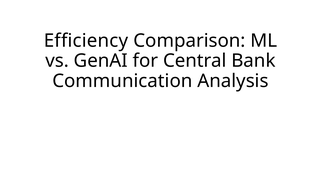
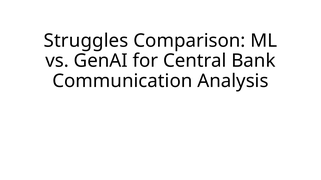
Efficiency: Efficiency -> Struggles
